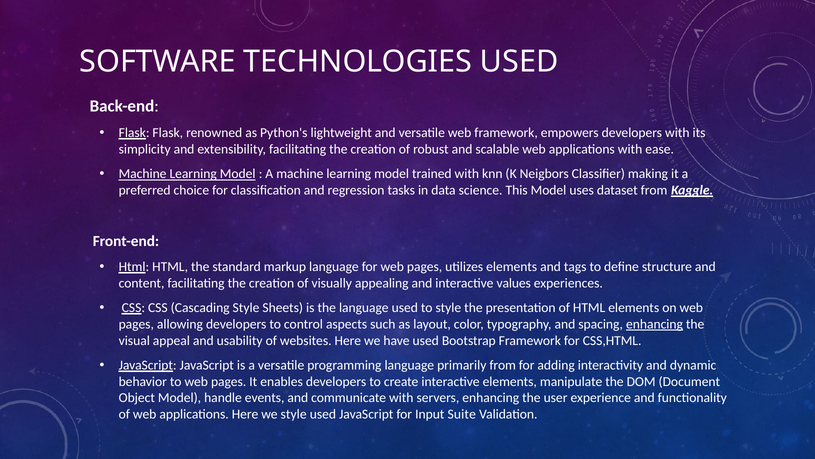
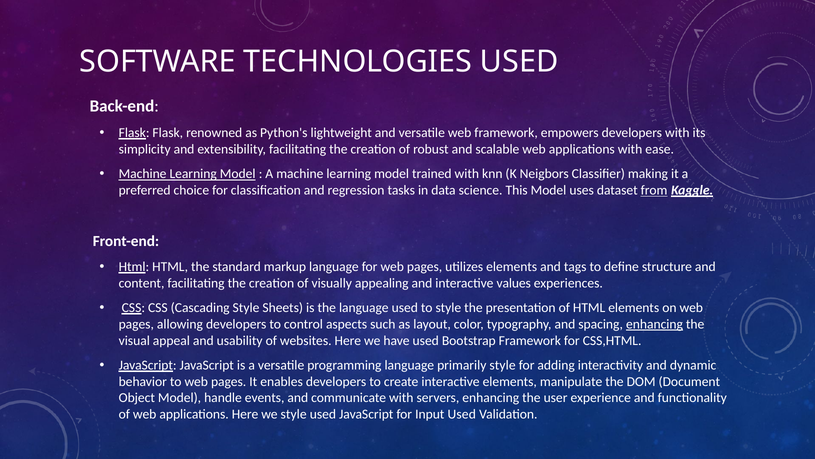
from at (654, 190) underline: none -> present
primarily from: from -> style
Input Suite: Suite -> Used
